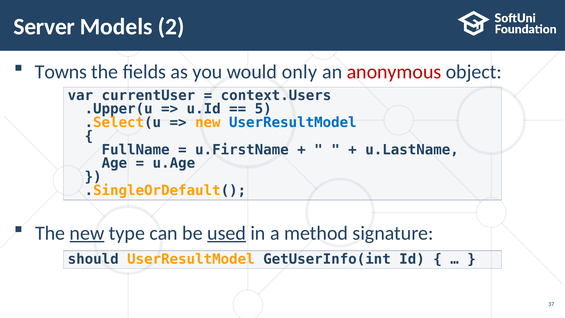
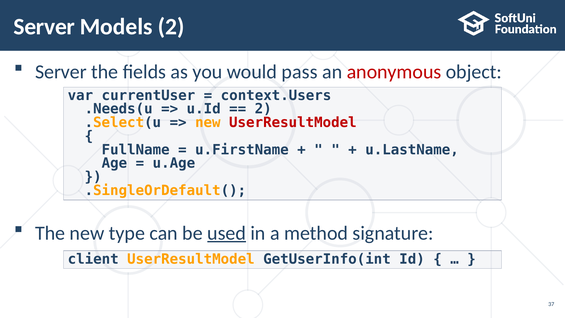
Towns at (61, 72): Towns -> Server
only: only -> pass
.Upper(u: .Upper(u -> .Needs(u
5 at (263, 109): 5 -> 2
UserResultModel at (293, 123) colour: blue -> red
new at (87, 233) underline: present -> none
should: should -> client
